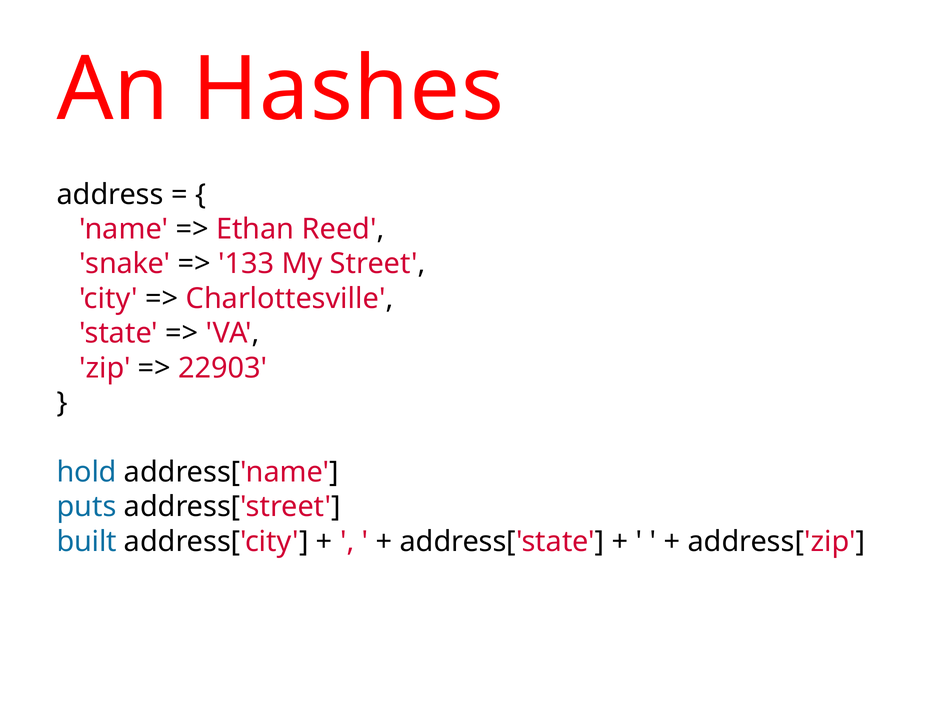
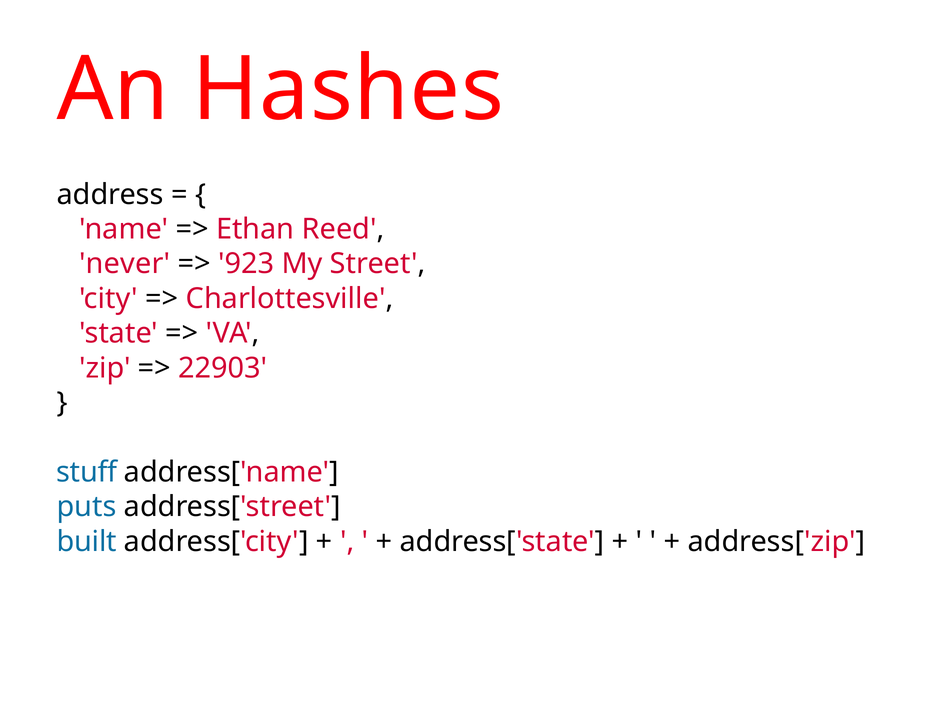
snake: snake -> never
133: 133 -> 923
hold: hold -> stuff
